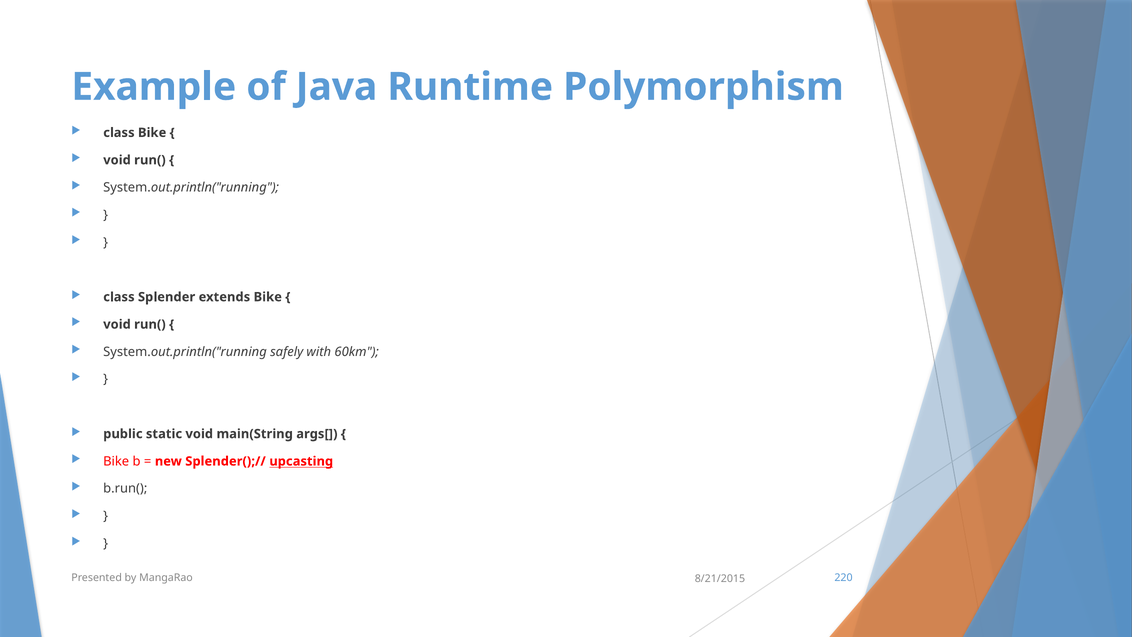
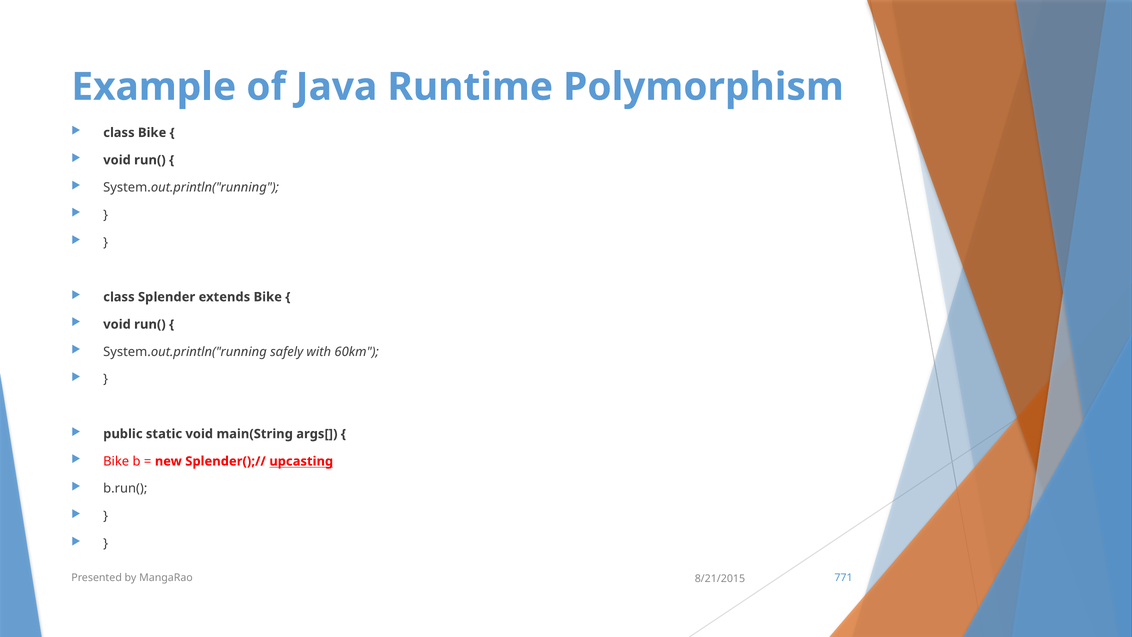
220: 220 -> 771
